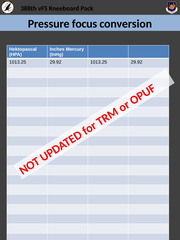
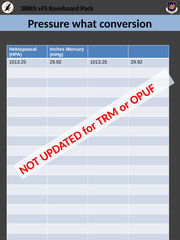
focus: focus -> what
